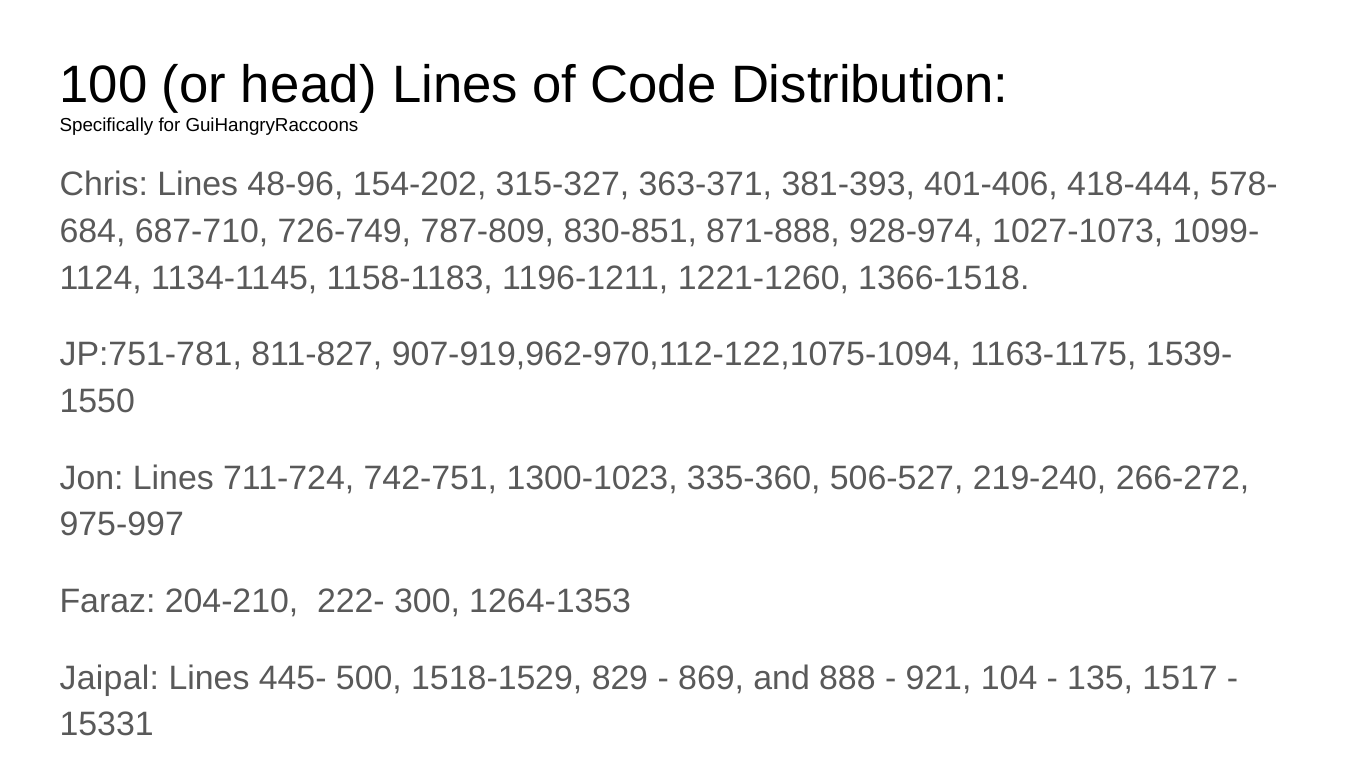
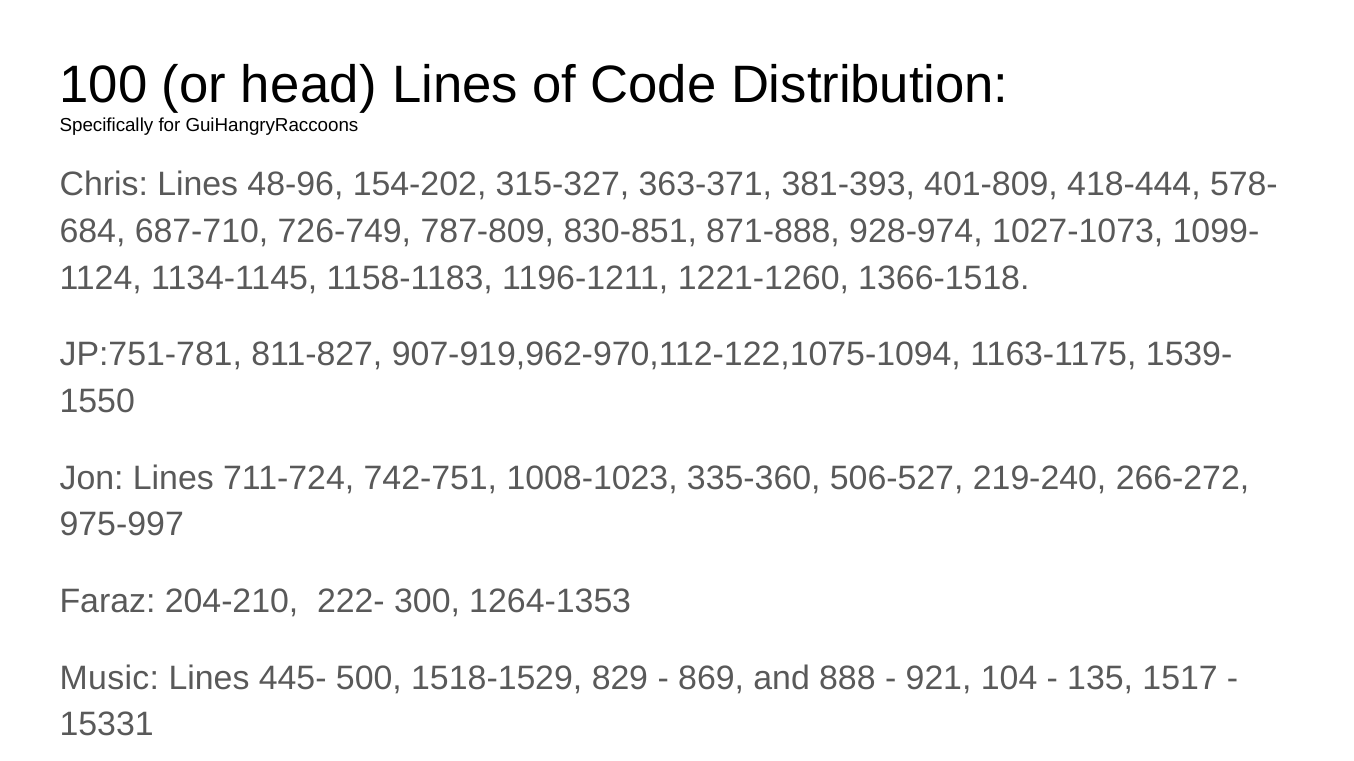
401-406: 401-406 -> 401-809
1300-1023: 1300-1023 -> 1008-1023
Jaipal: Jaipal -> Music
